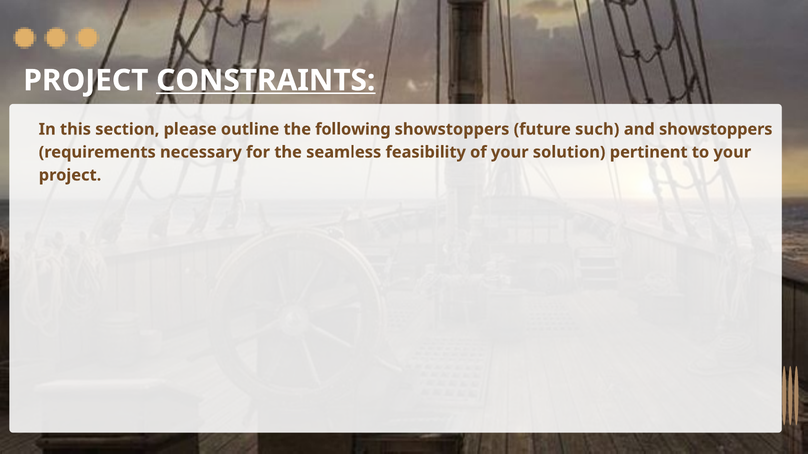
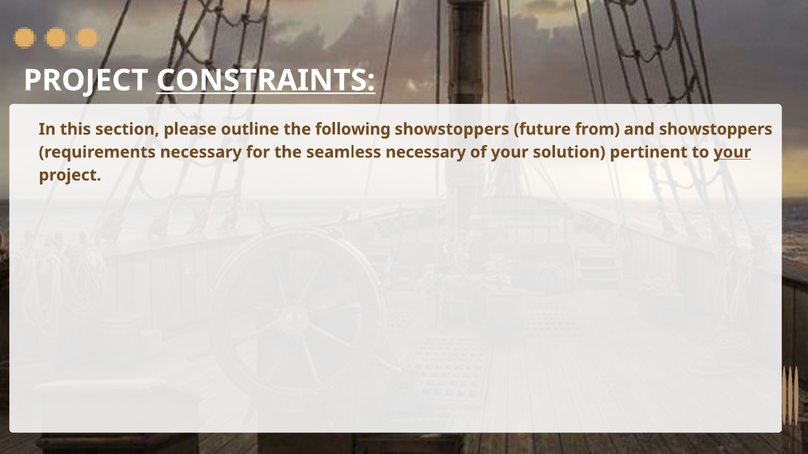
such: such -> from
seamless feasibility: feasibility -> necessary
your at (732, 152) underline: none -> present
